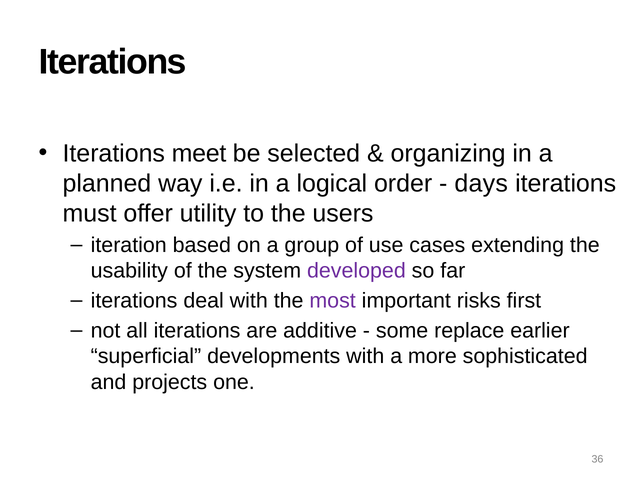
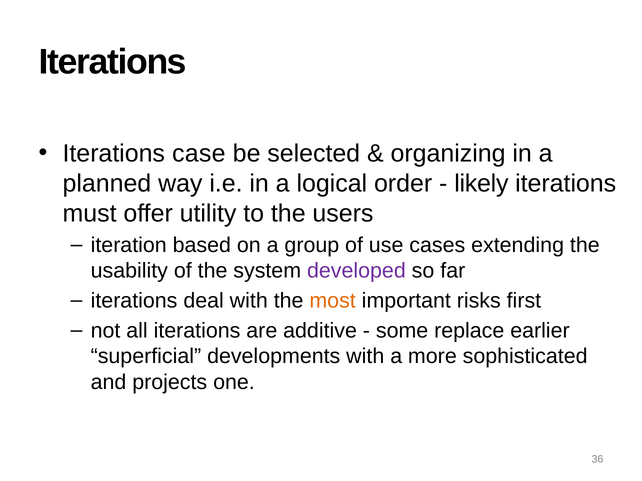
meet: meet -> case
days: days -> likely
most colour: purple -> orange
